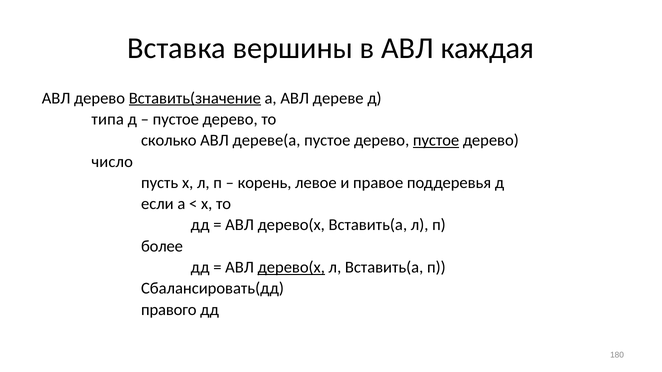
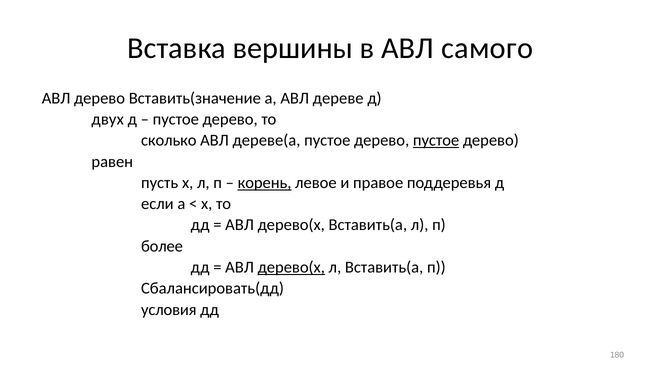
каждая: каждая -> самого
Вставить(значение underline: present -> none
типа: типа -> двух
число: число -> равен
корень underline: none -> present
правого: правого -> условия
